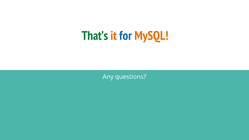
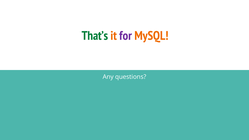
for colour: blue -> purple
